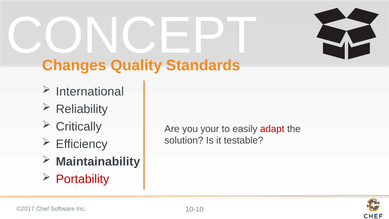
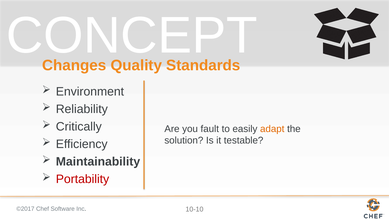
International: International -> Environment
your: your -> fault
adapt colour: red -> orange
